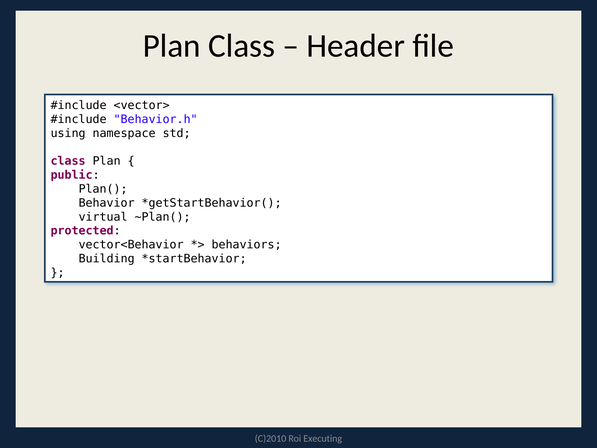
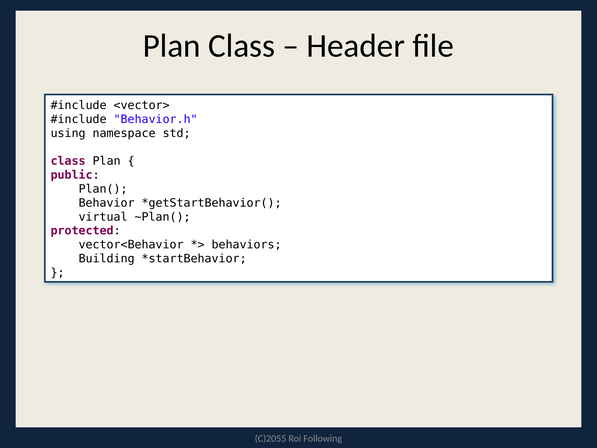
C)2010: C)2010 -> C)2055
Executing: Executing -> Following
